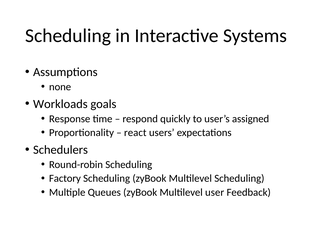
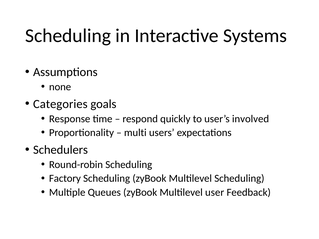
Workloads: Workloads -> Categories
assigned: assigned -> involved
react: react -> multi
